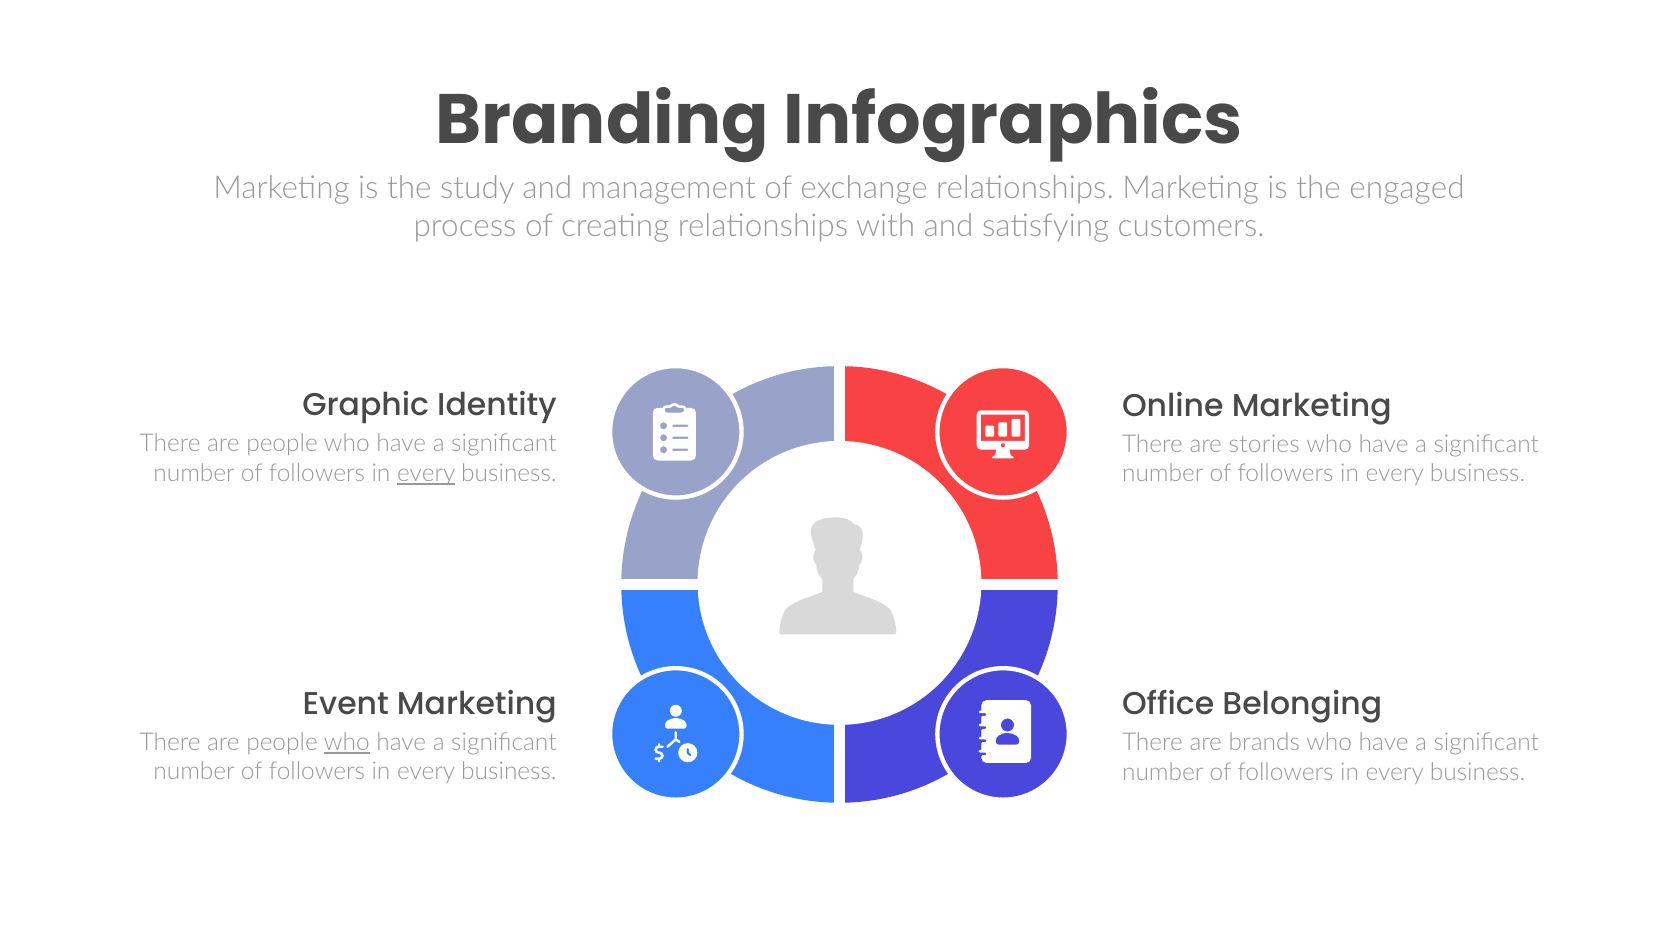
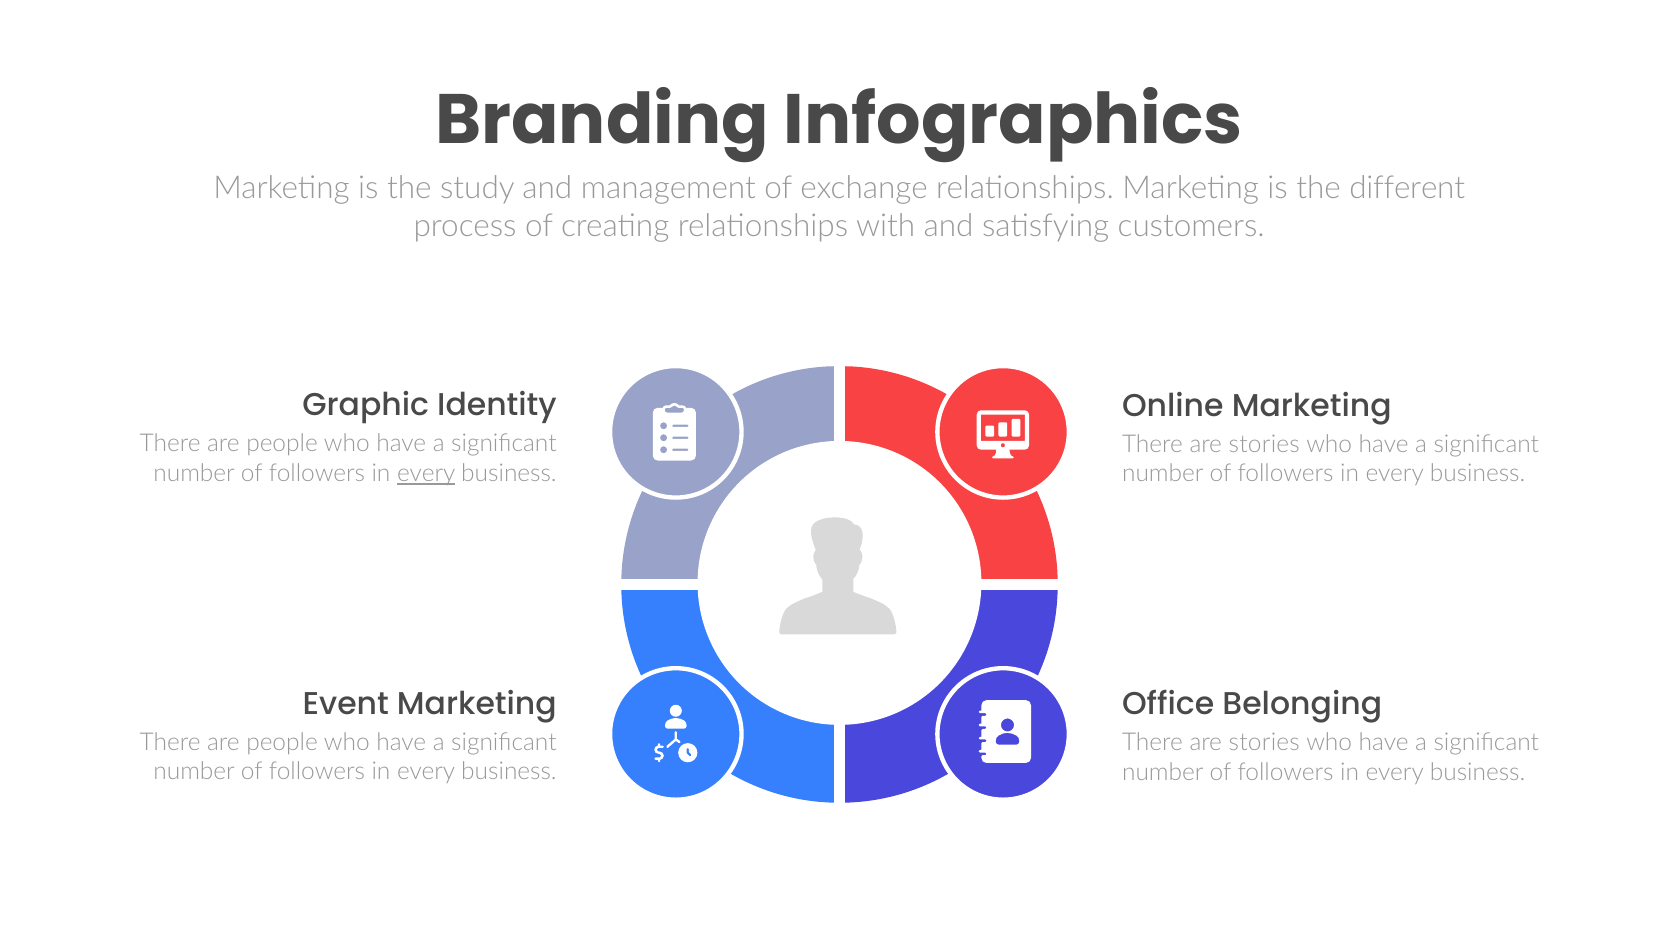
engaged: engaged -> different
who at (347, 742) underline: present -> none
brands at (1264, 742): brands -> stories
